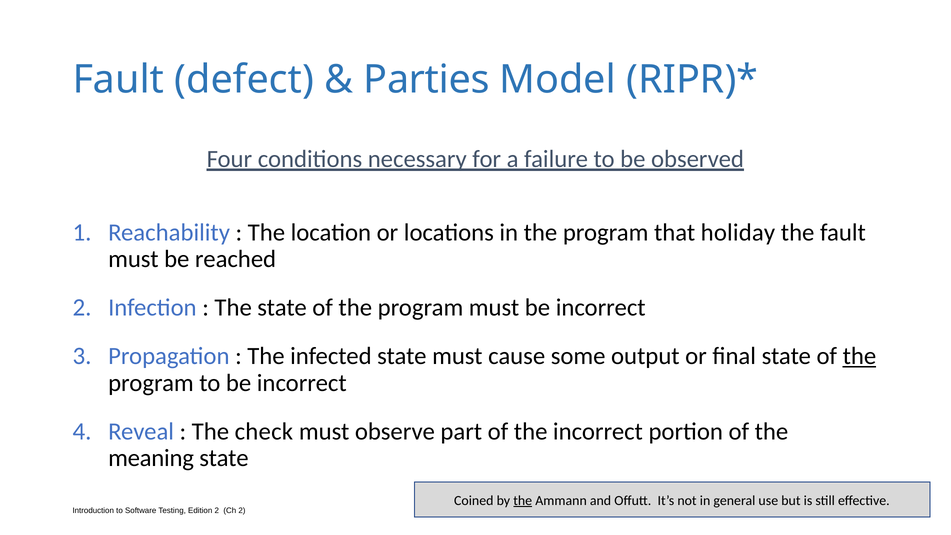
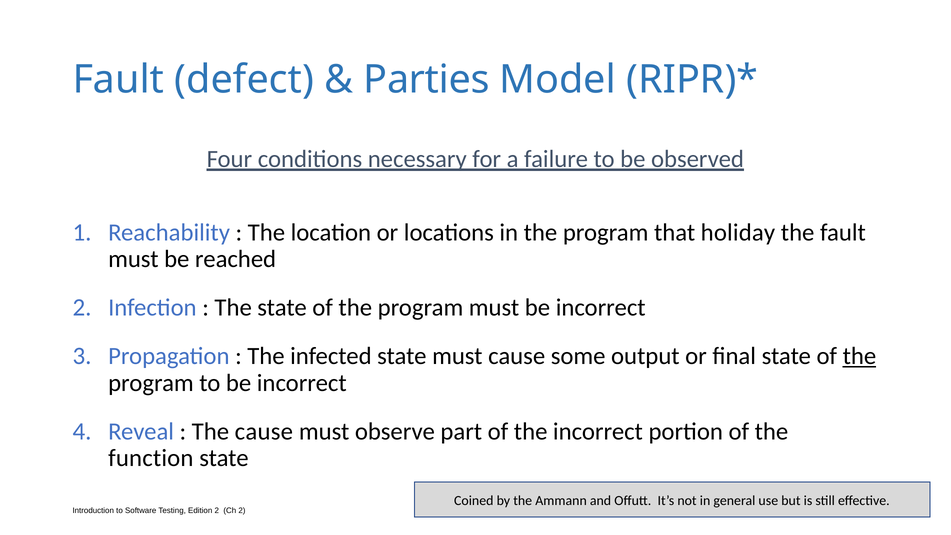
The check: check -> cause
meaning: meaning -> function
the at (523, 500) underline: present -> none
